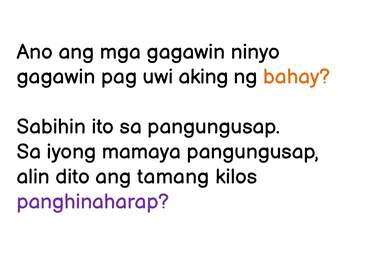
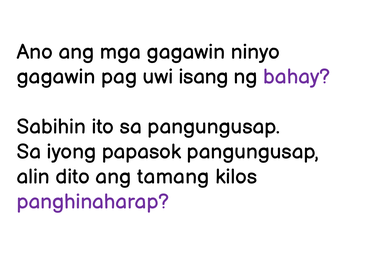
aking: aking -> isang
bahay colour: orange -> purple
mamaya: mamaya -> papasok
